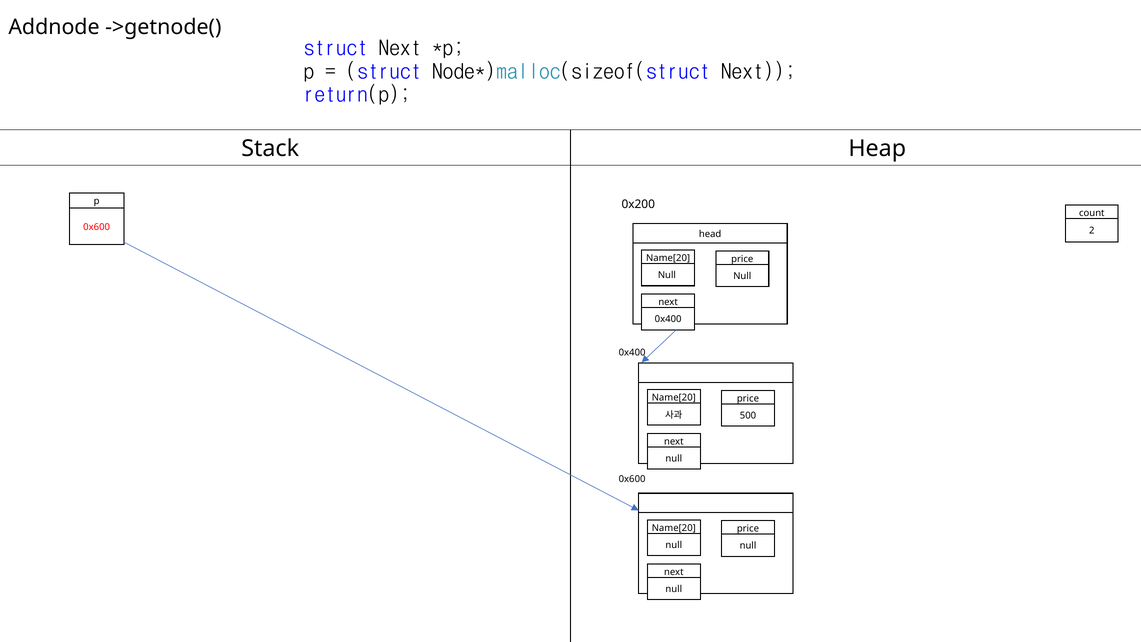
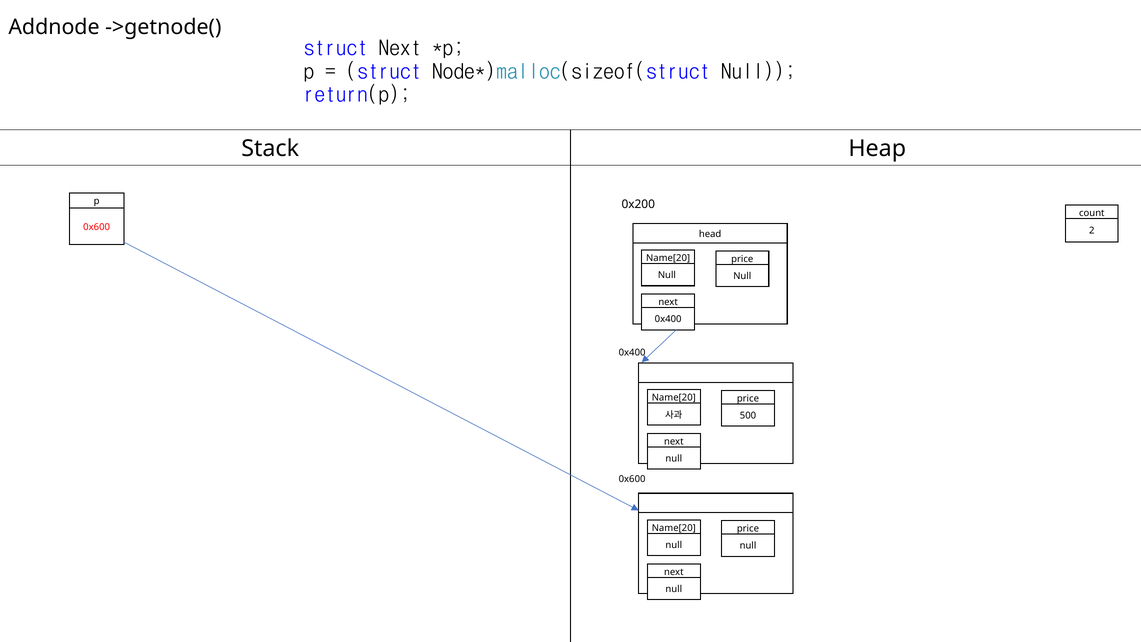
Next at (758, 72): Next -> Null
